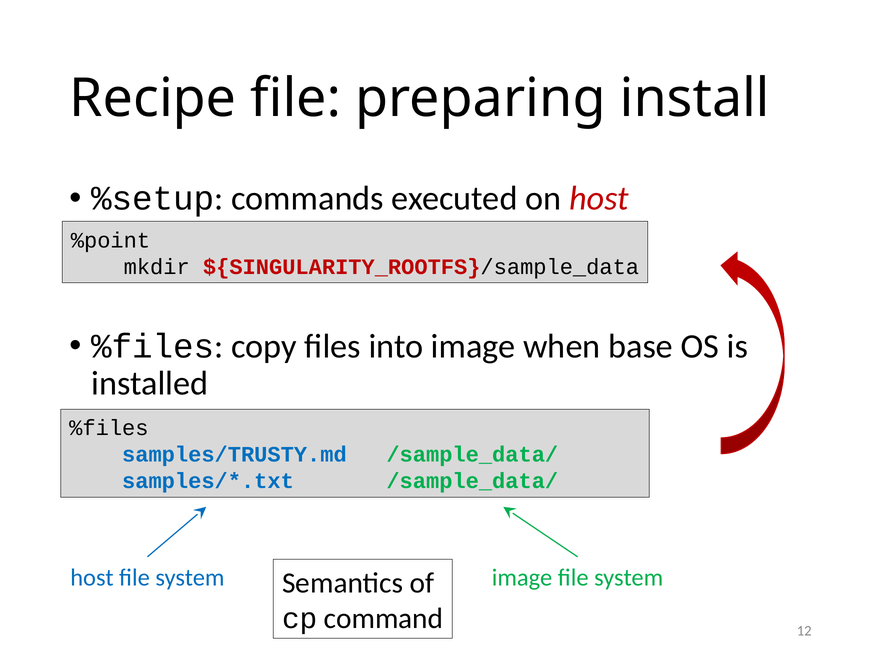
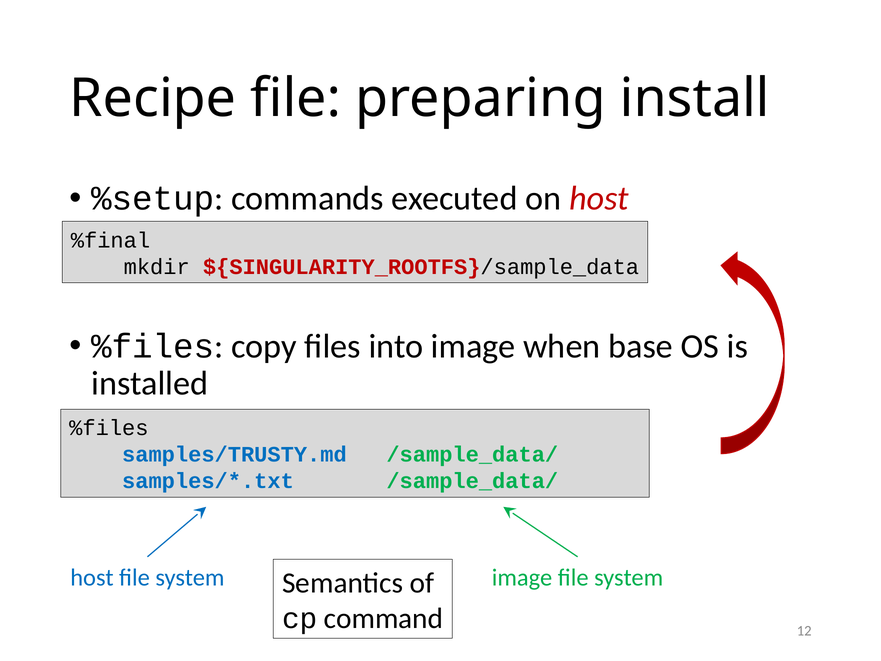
%point: %point -> %final
